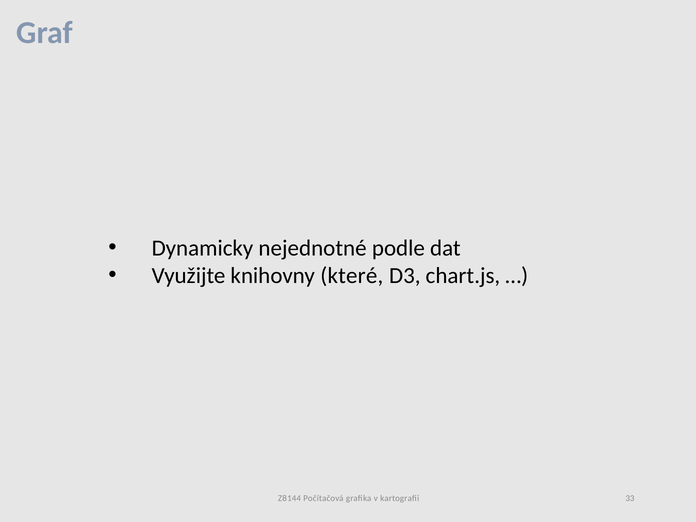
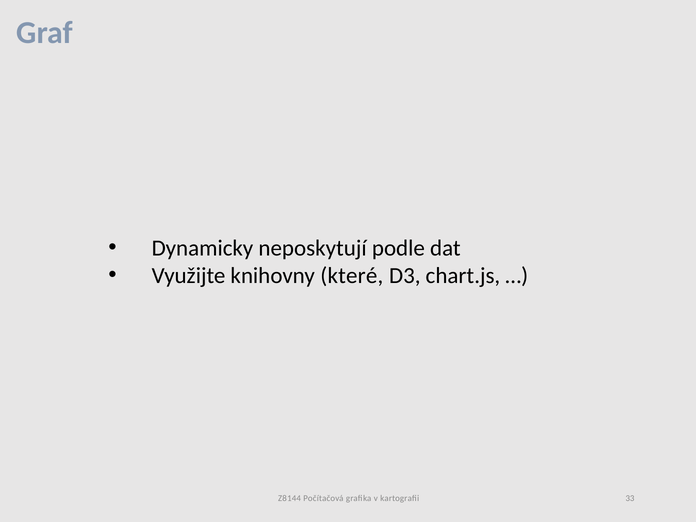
nejednotné: nejednotné -> neposkytují
